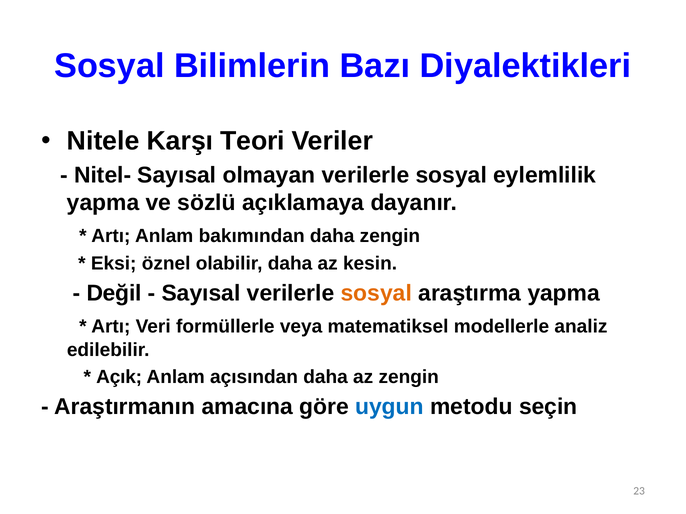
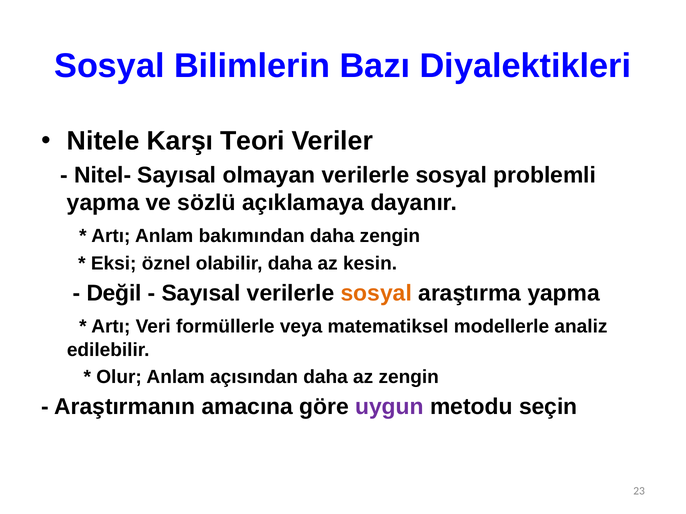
eylemlilik: eylemlilik -> problemli
Açık: Açık -> Olur
uygun colour: blue -> purple
